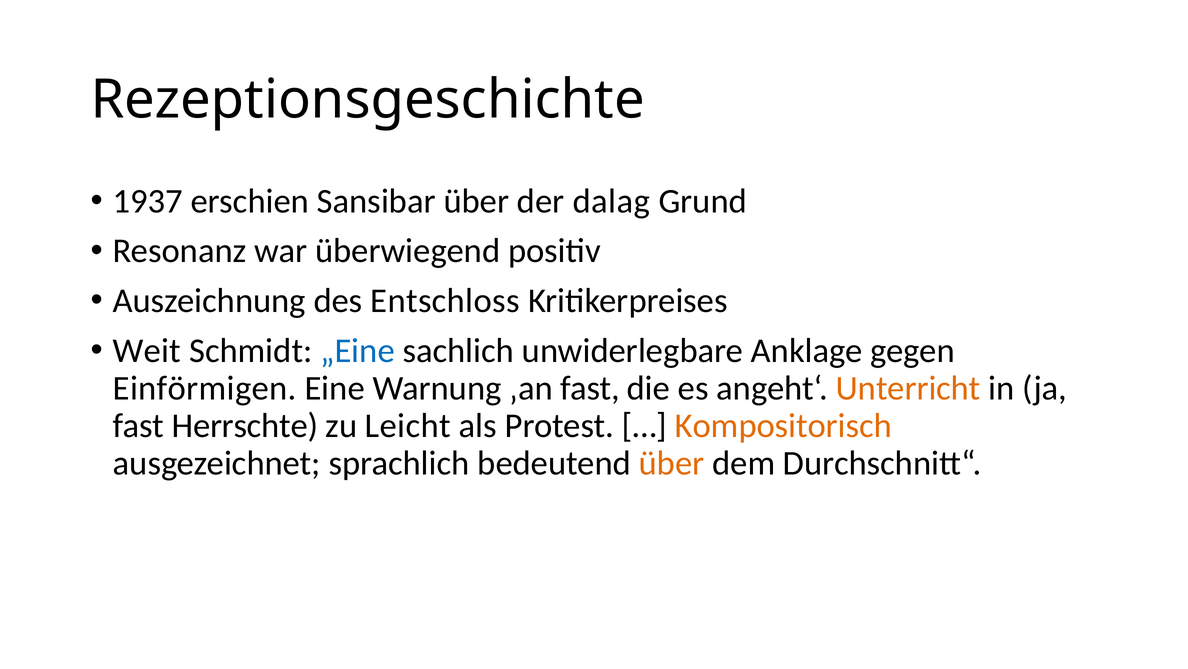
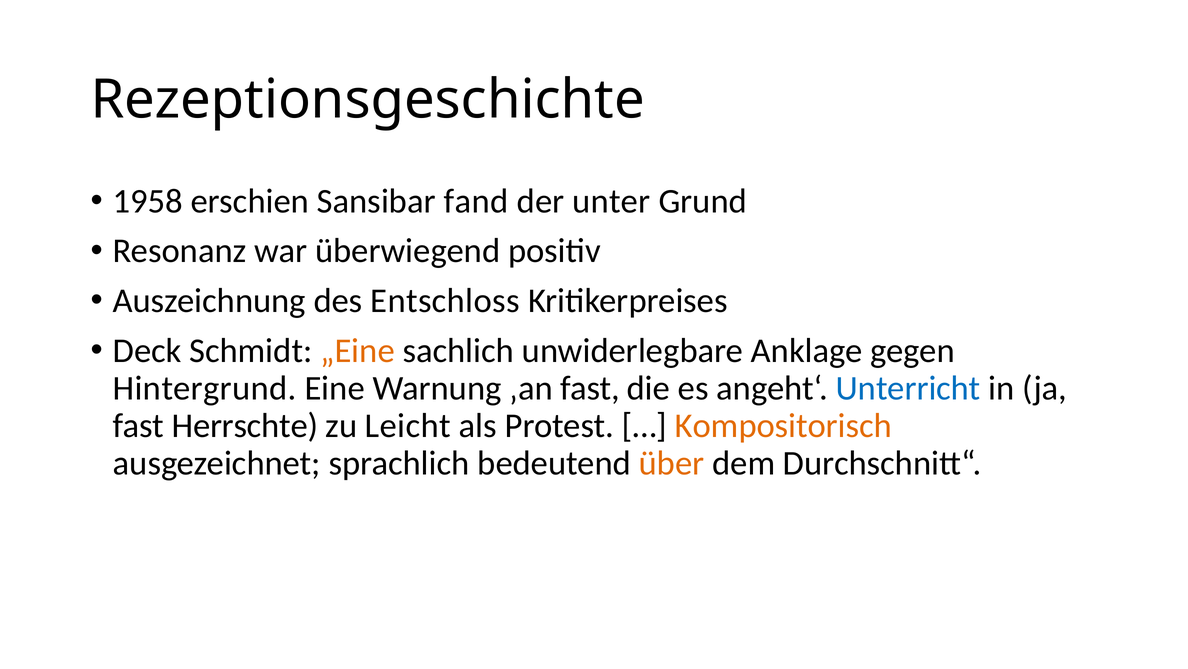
1937: 1937 -> 1958
Sansibar über: über -> fand
dalag: dalag -> unter
Weit: Weit -> Deck
„Eine colour: blue -> orange
Einförmigen: Einförmigen -> Hintergrund
Unterricht colour: orange -> blue
